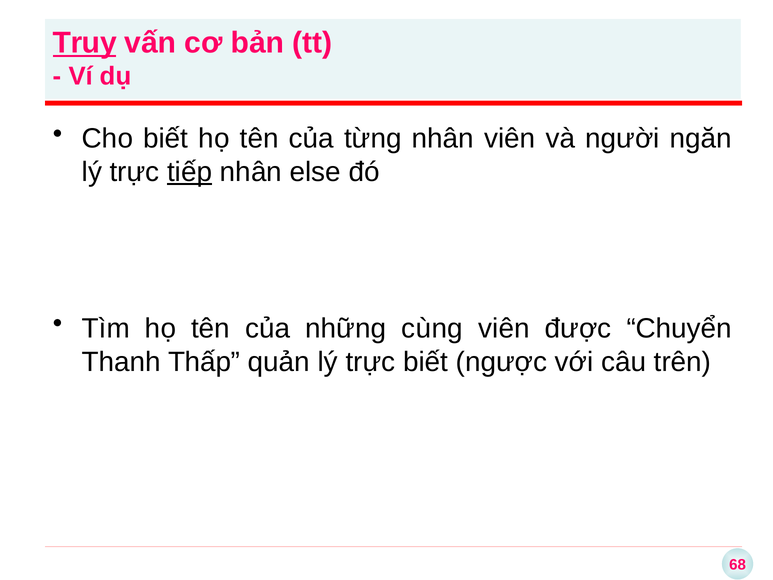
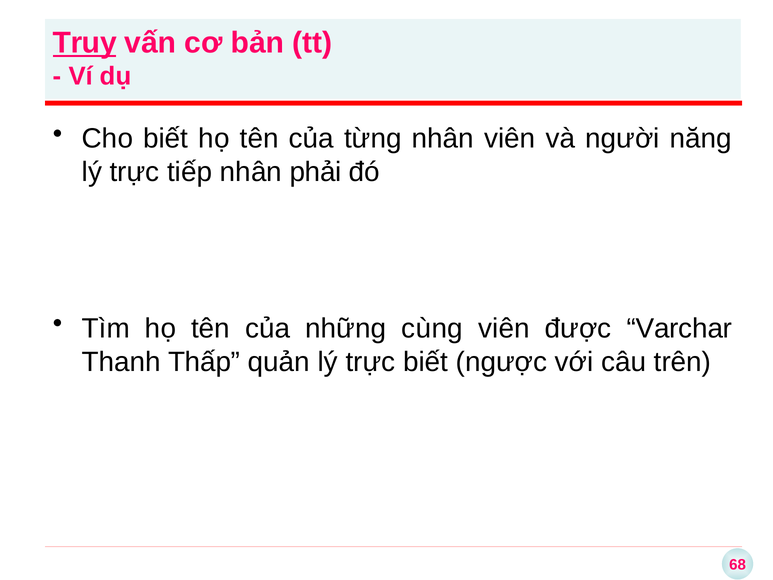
ngăn: ngăn -> năng
tiếp underline: present -> none
else: else -> phải
Chuyển: Chuyển -> Varchar
